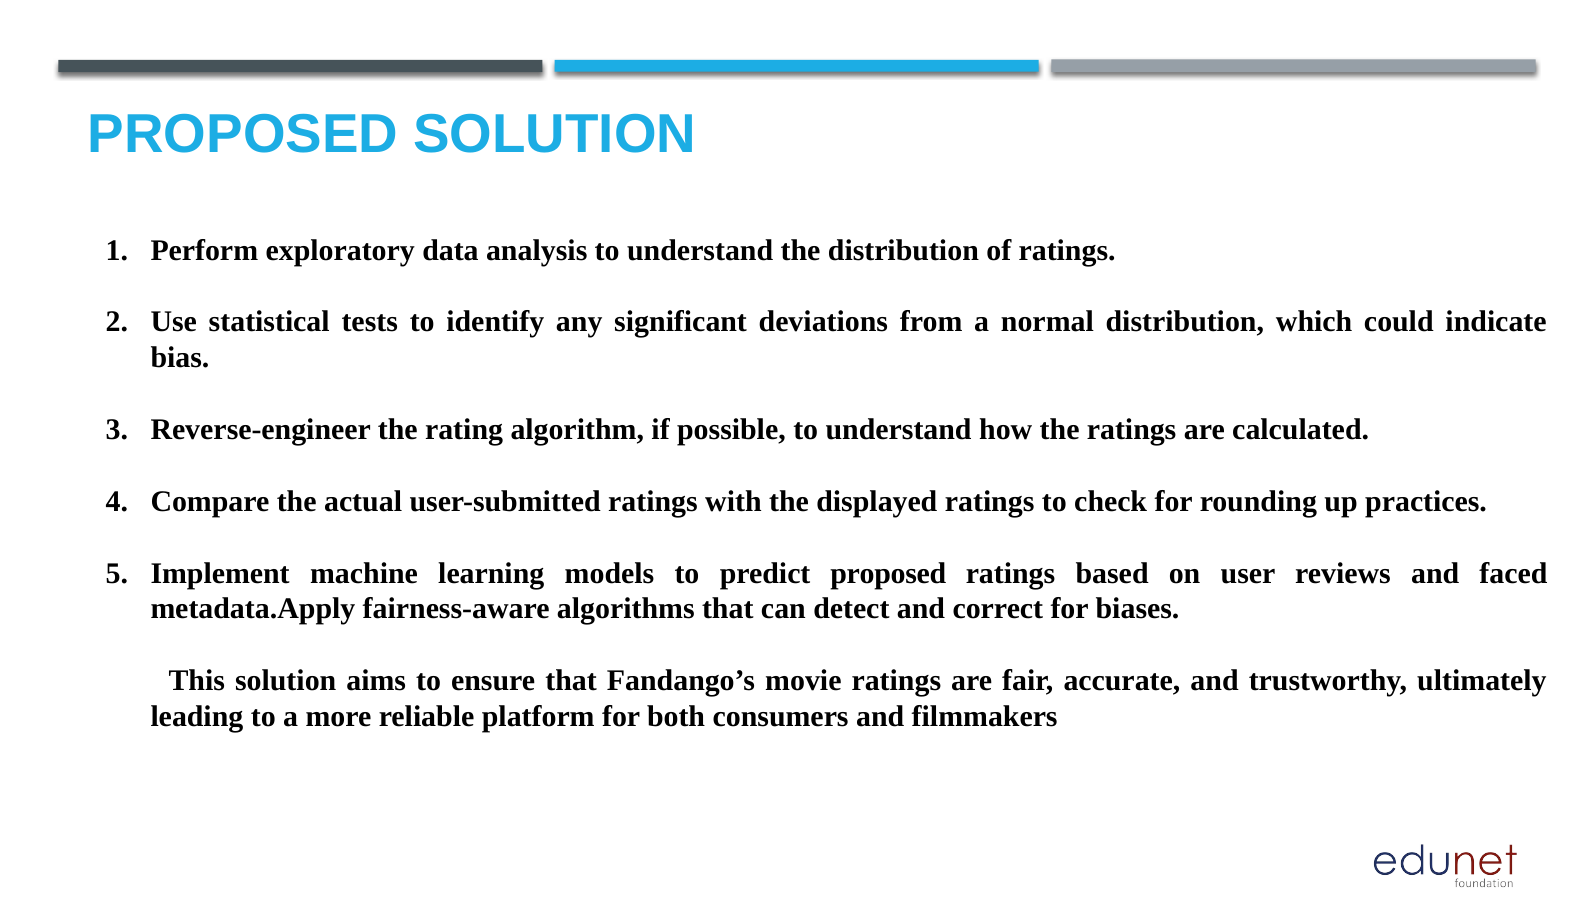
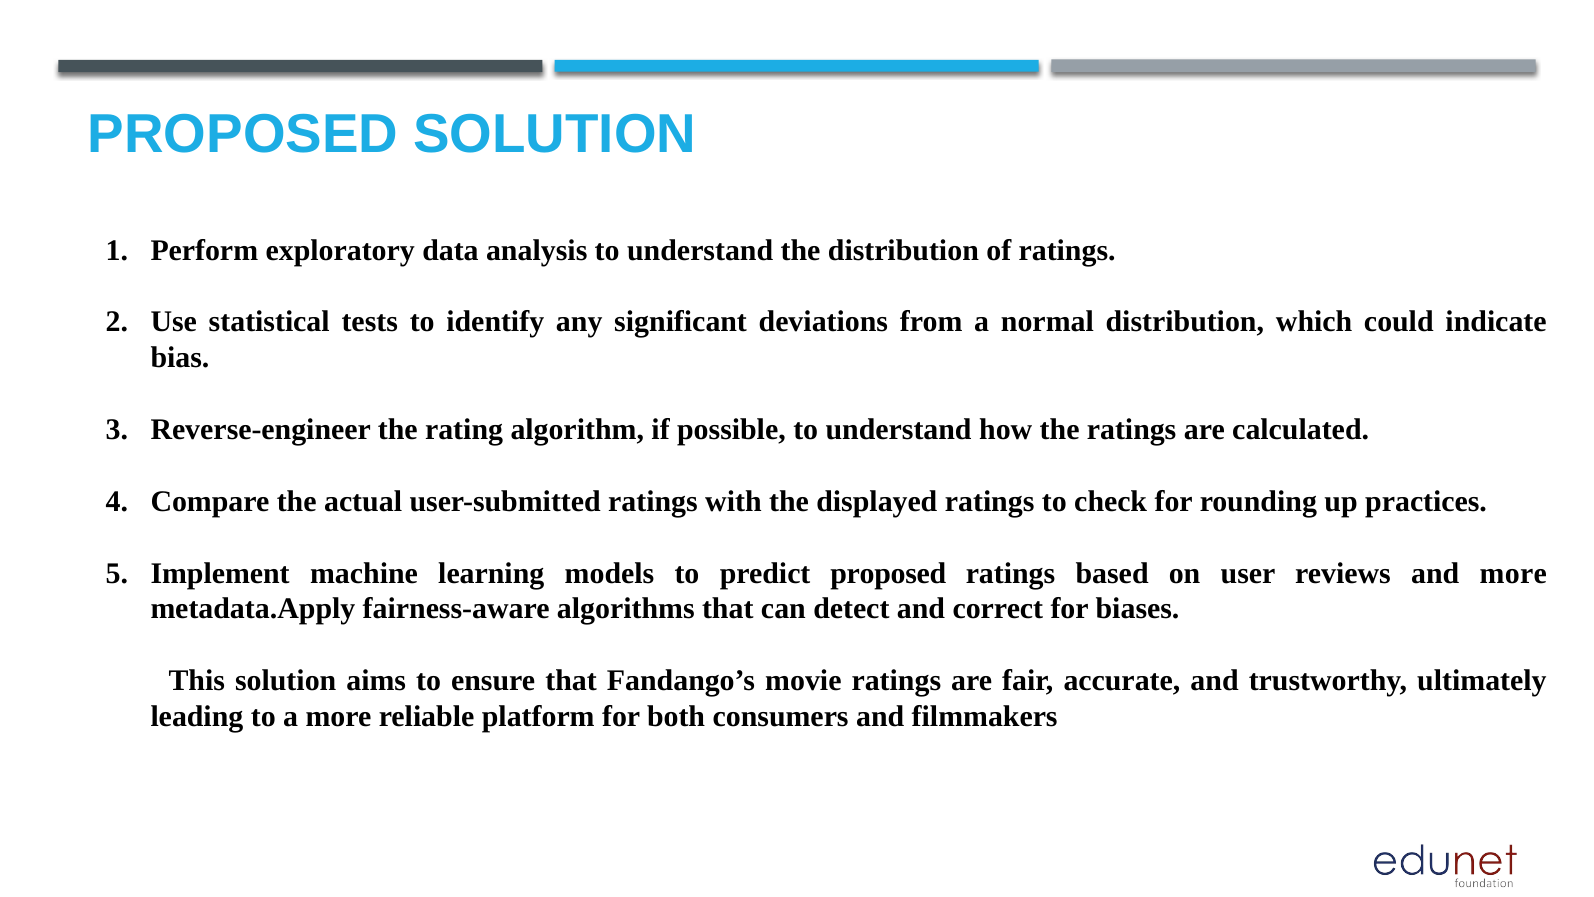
and faced: faced -> more
